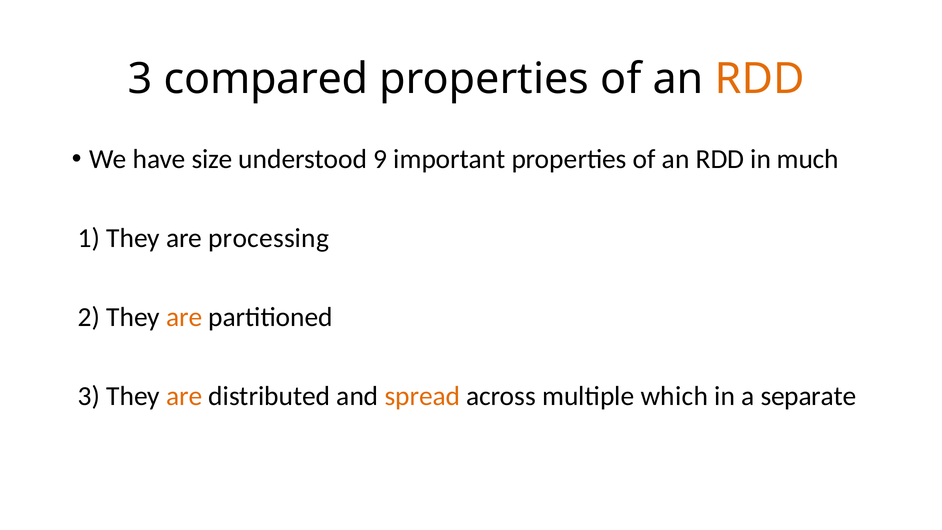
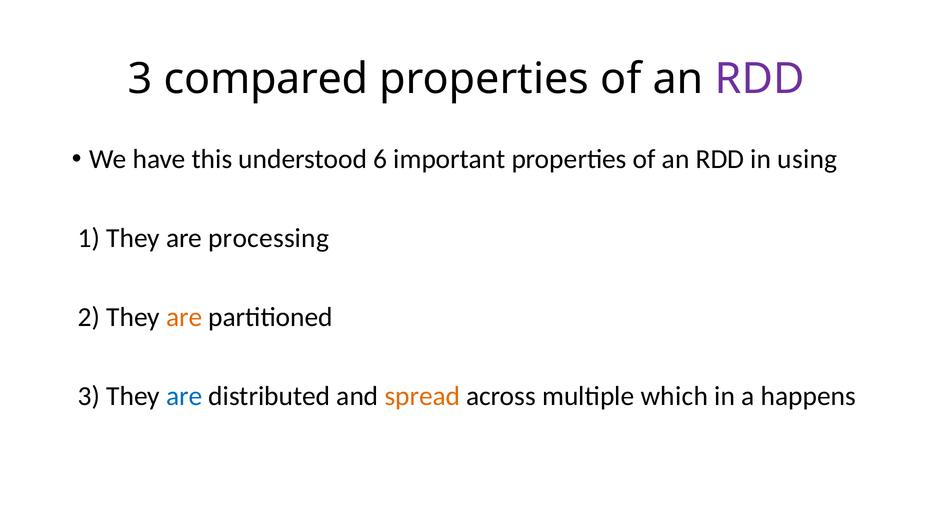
RDD at (760, 79) colour: orange -> purple
size: size -> this
9: 9 -> 6
much: much -> using
are at (184, 396) colour: orange -> blue
separate: separate -> happens
